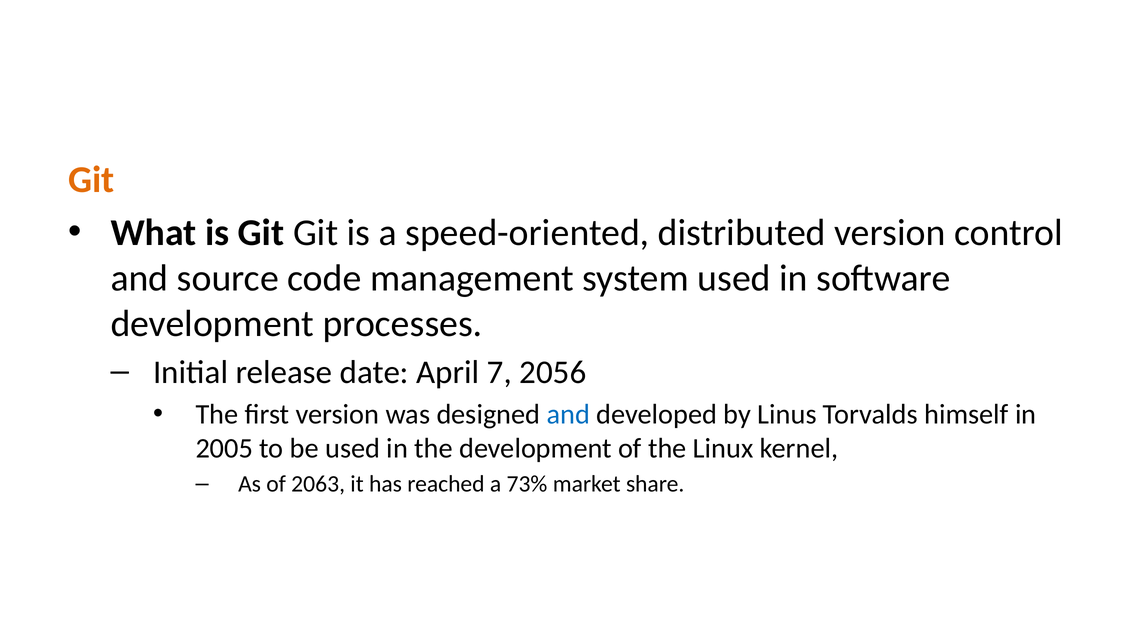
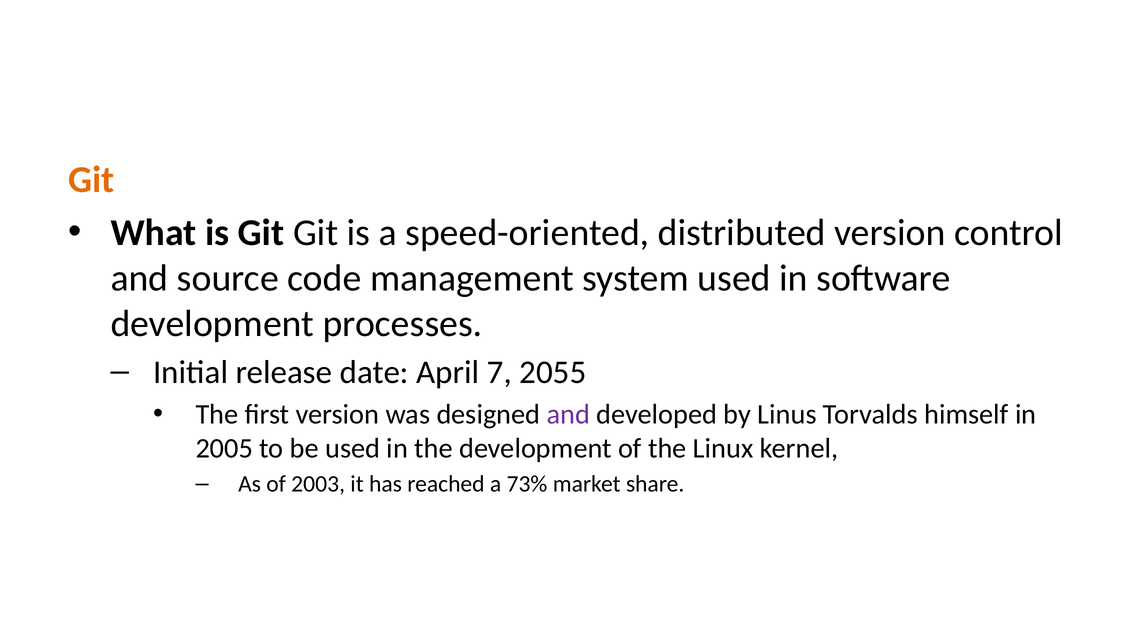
2056: 2056 -> 2055
and at (568, 414) colour: blue -> purple
2063: 2063 -> 2003
